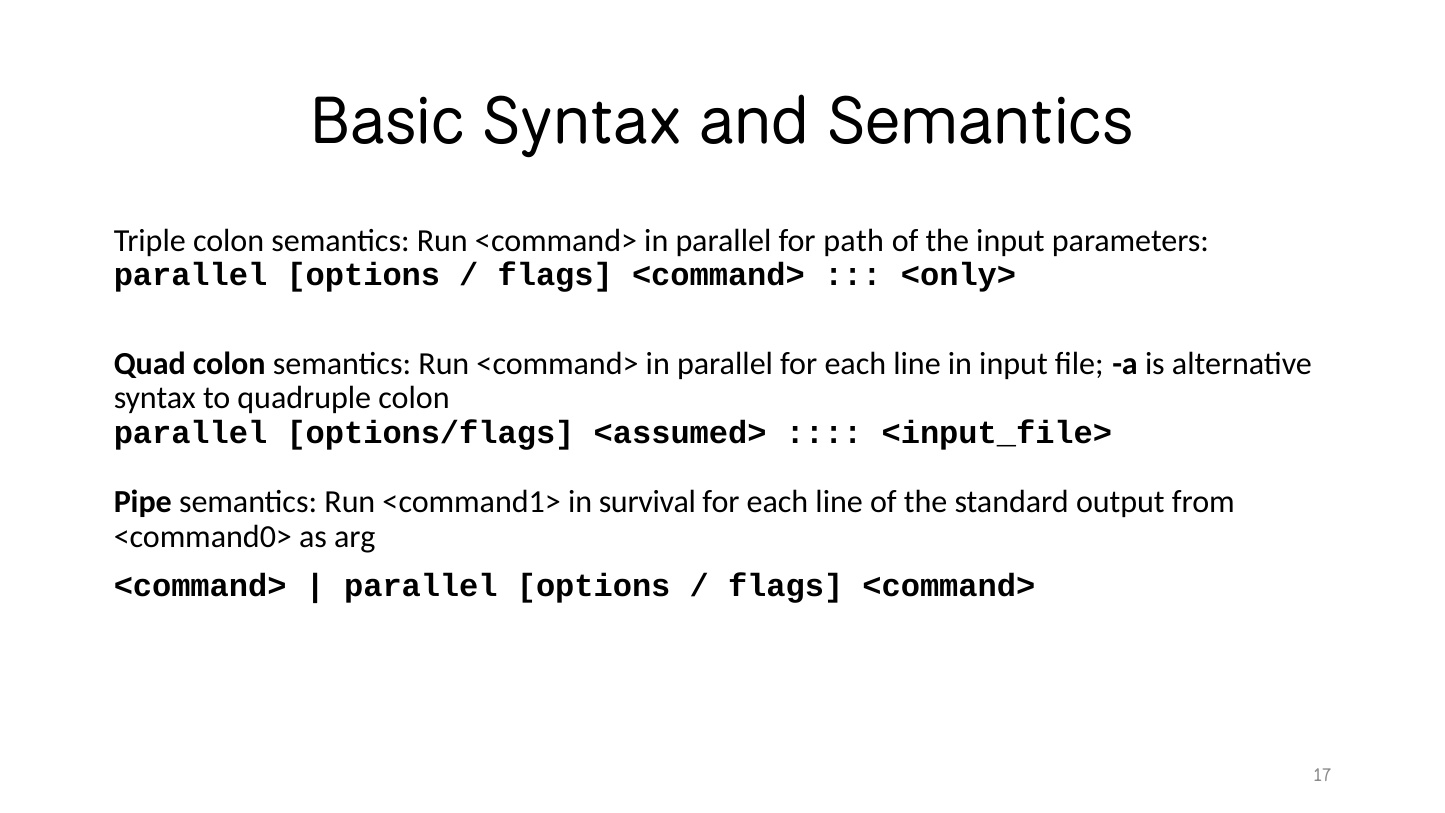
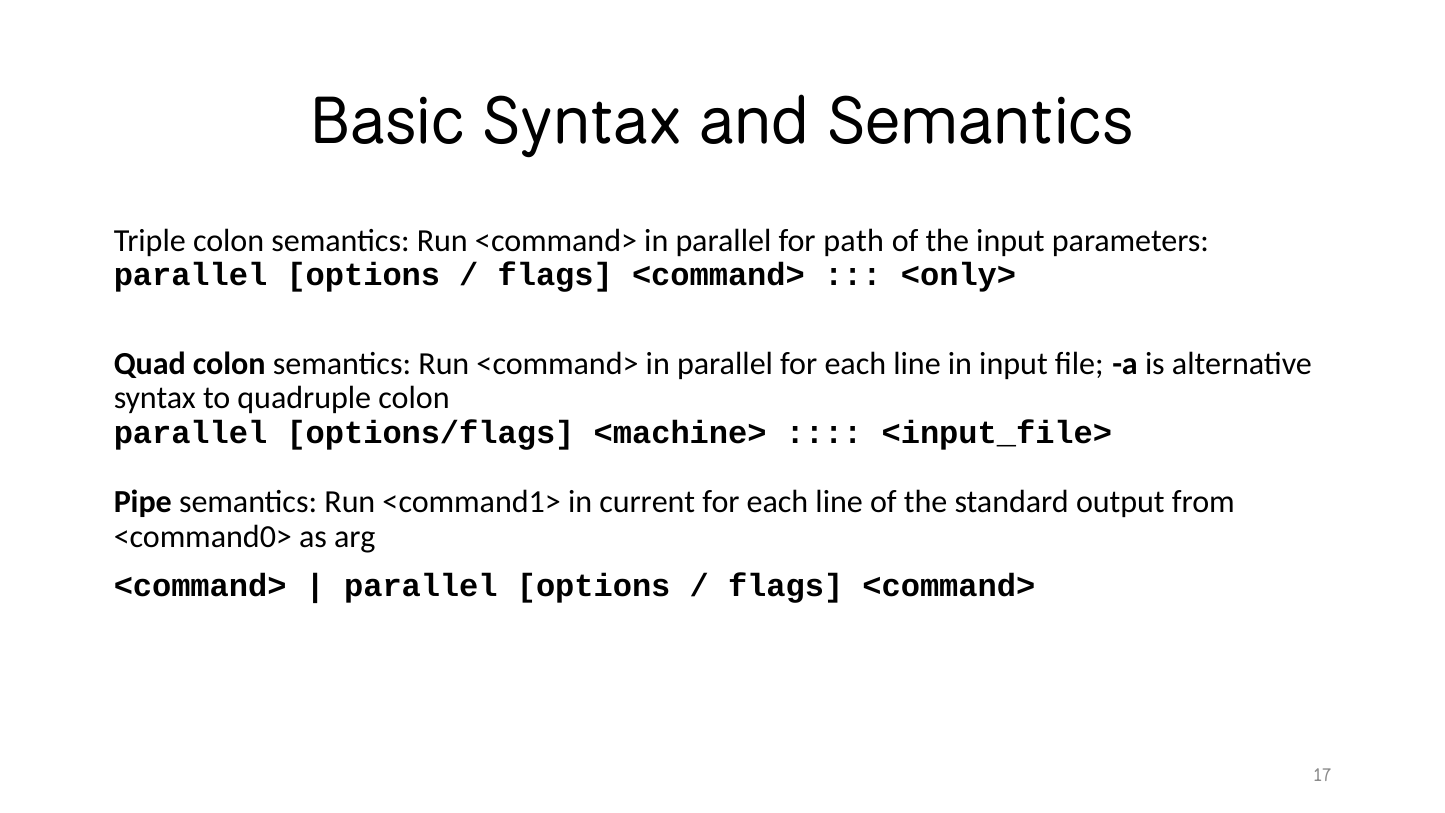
<assumed>: <assumed> -> <machine>
survival: survival -> current
